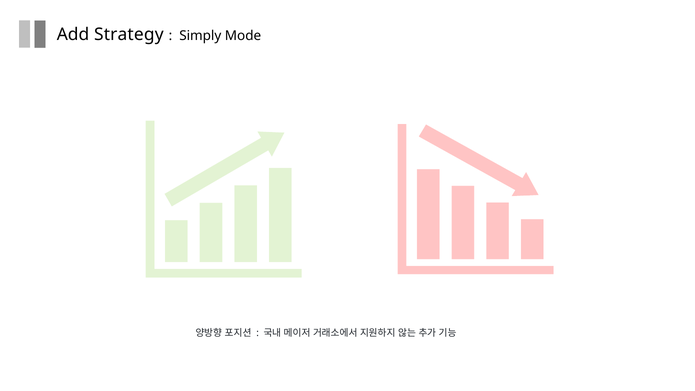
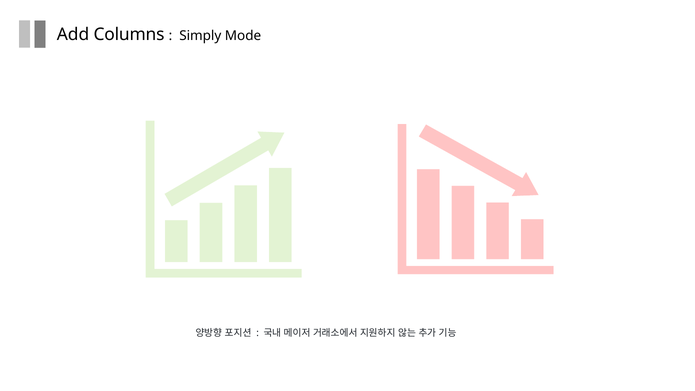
Strategy: Strategy -> Columns
